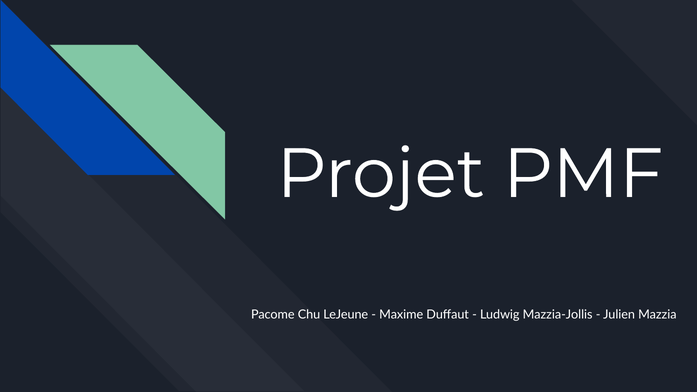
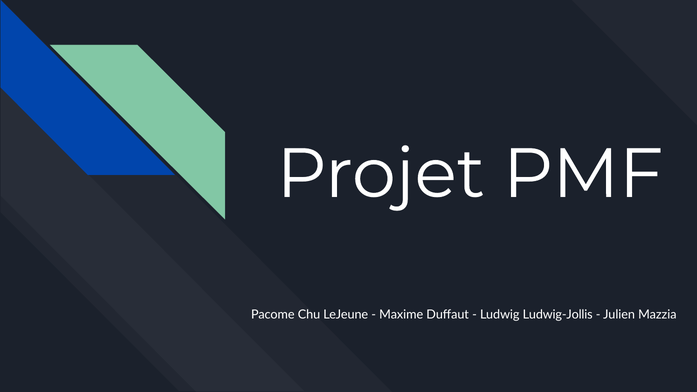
Mazzia-Jollis: Mazzia-Jollis -> Ludwig-Jollis
